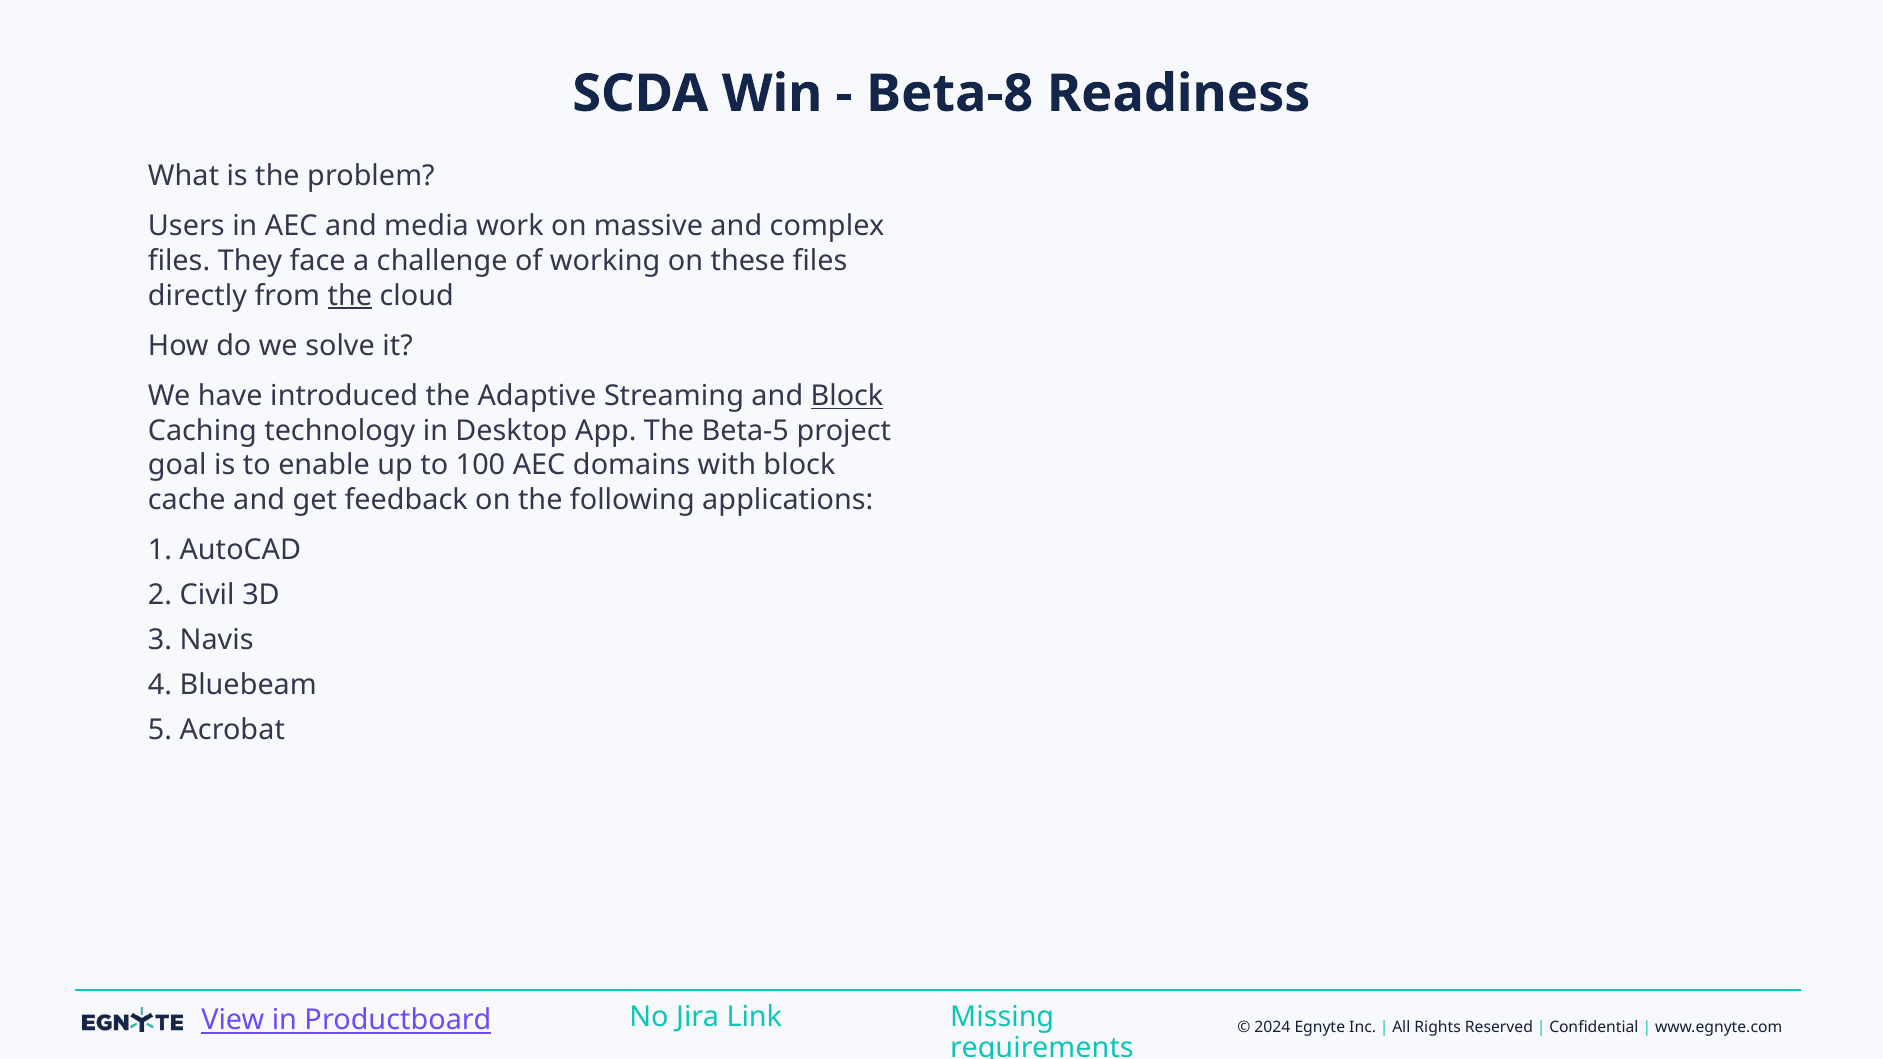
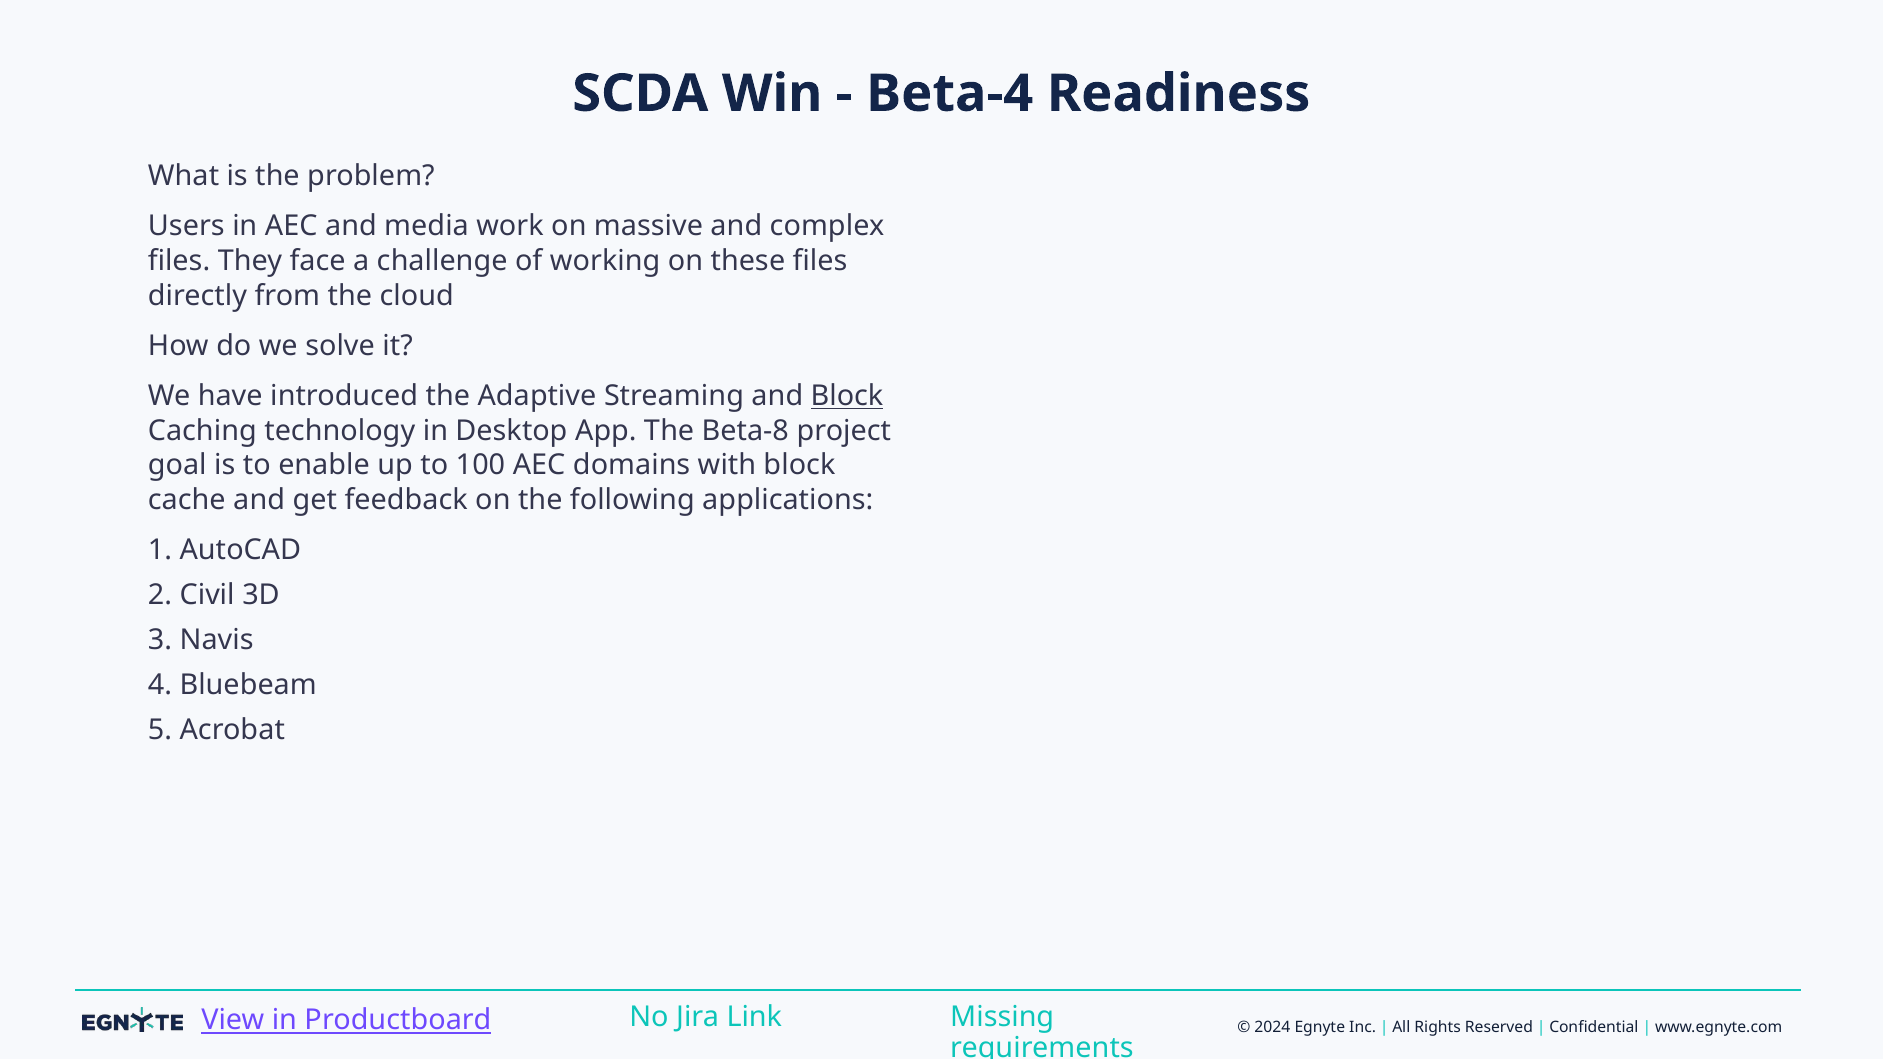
Beta-8: Beta-8 -> Beta-4
the at (350, 296) underline: present -> none
Beta-5: Beta-5 -> Beta-8
